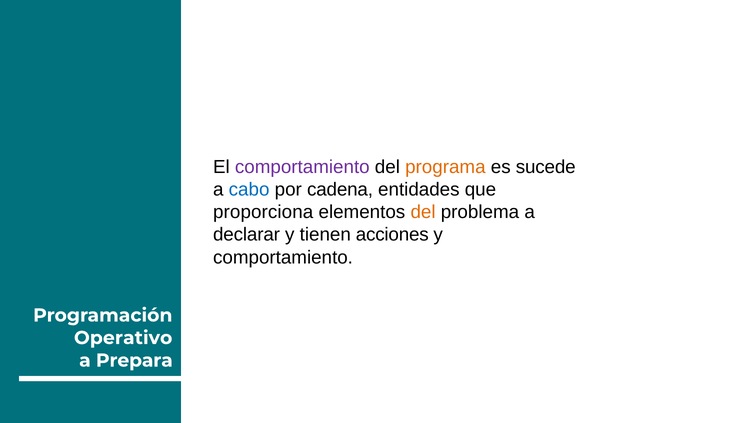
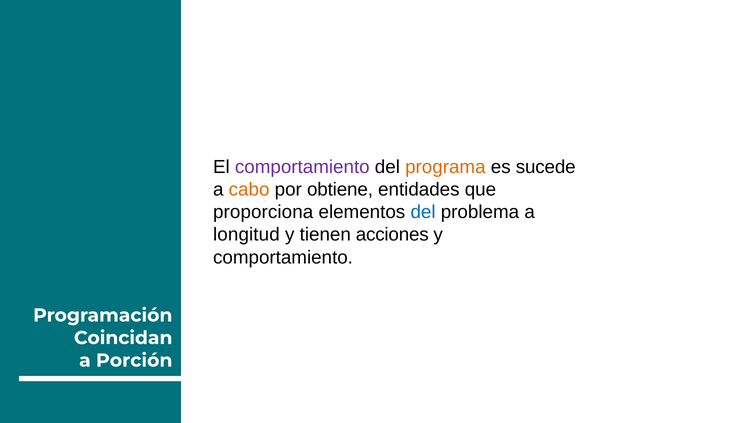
cabo colour: blue -> orange
cadena: cadena -> obtiene
del at (423, 212) colour: orange -> blue
declarar: declarar -> longitud
Operativo: Operativo -> Coincidan
Prepara: Prepara -> Porción
